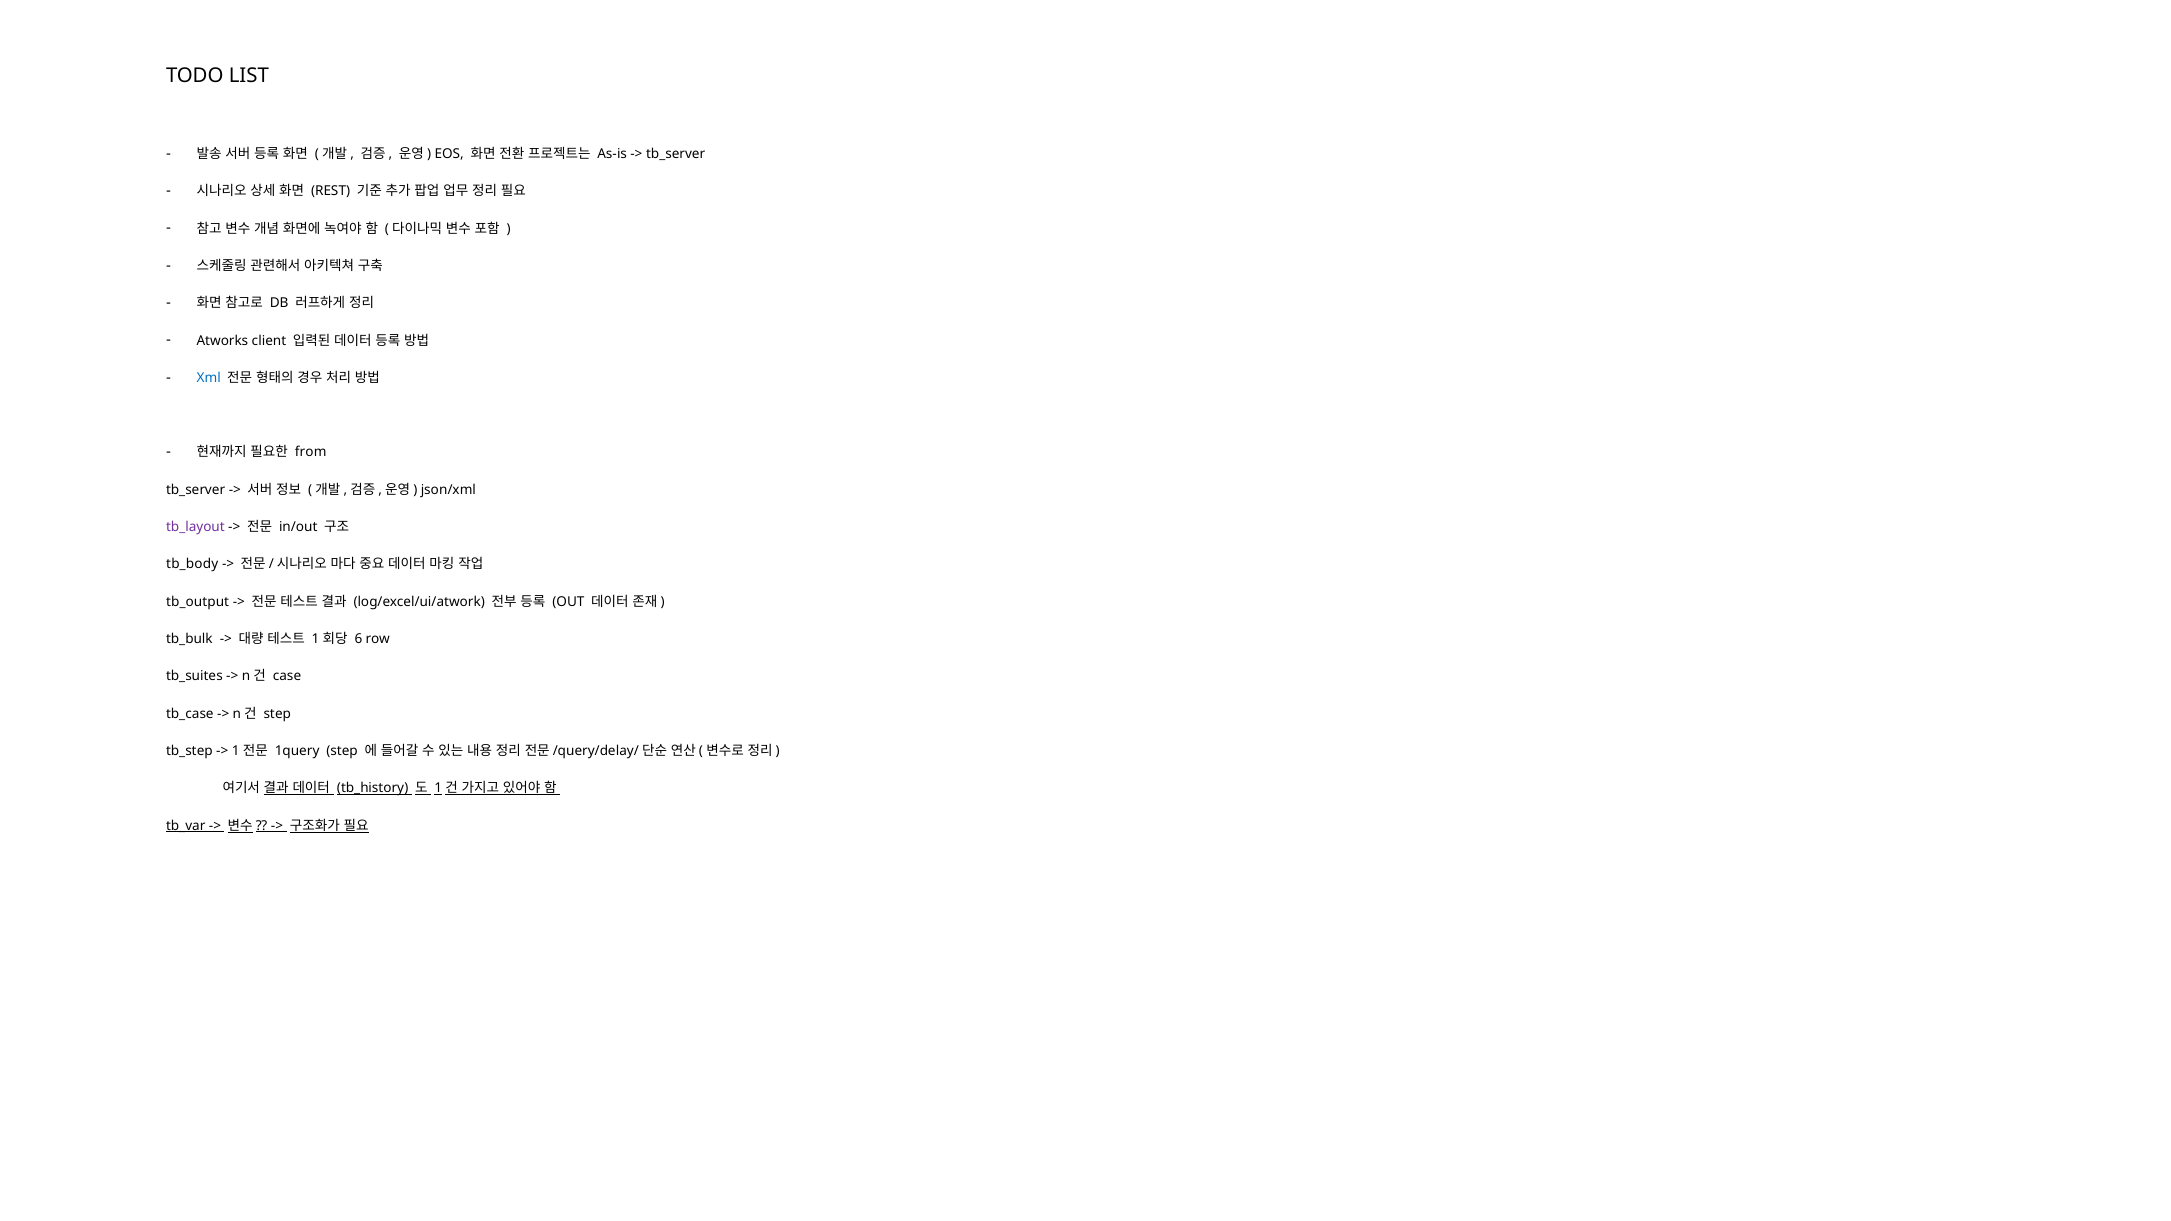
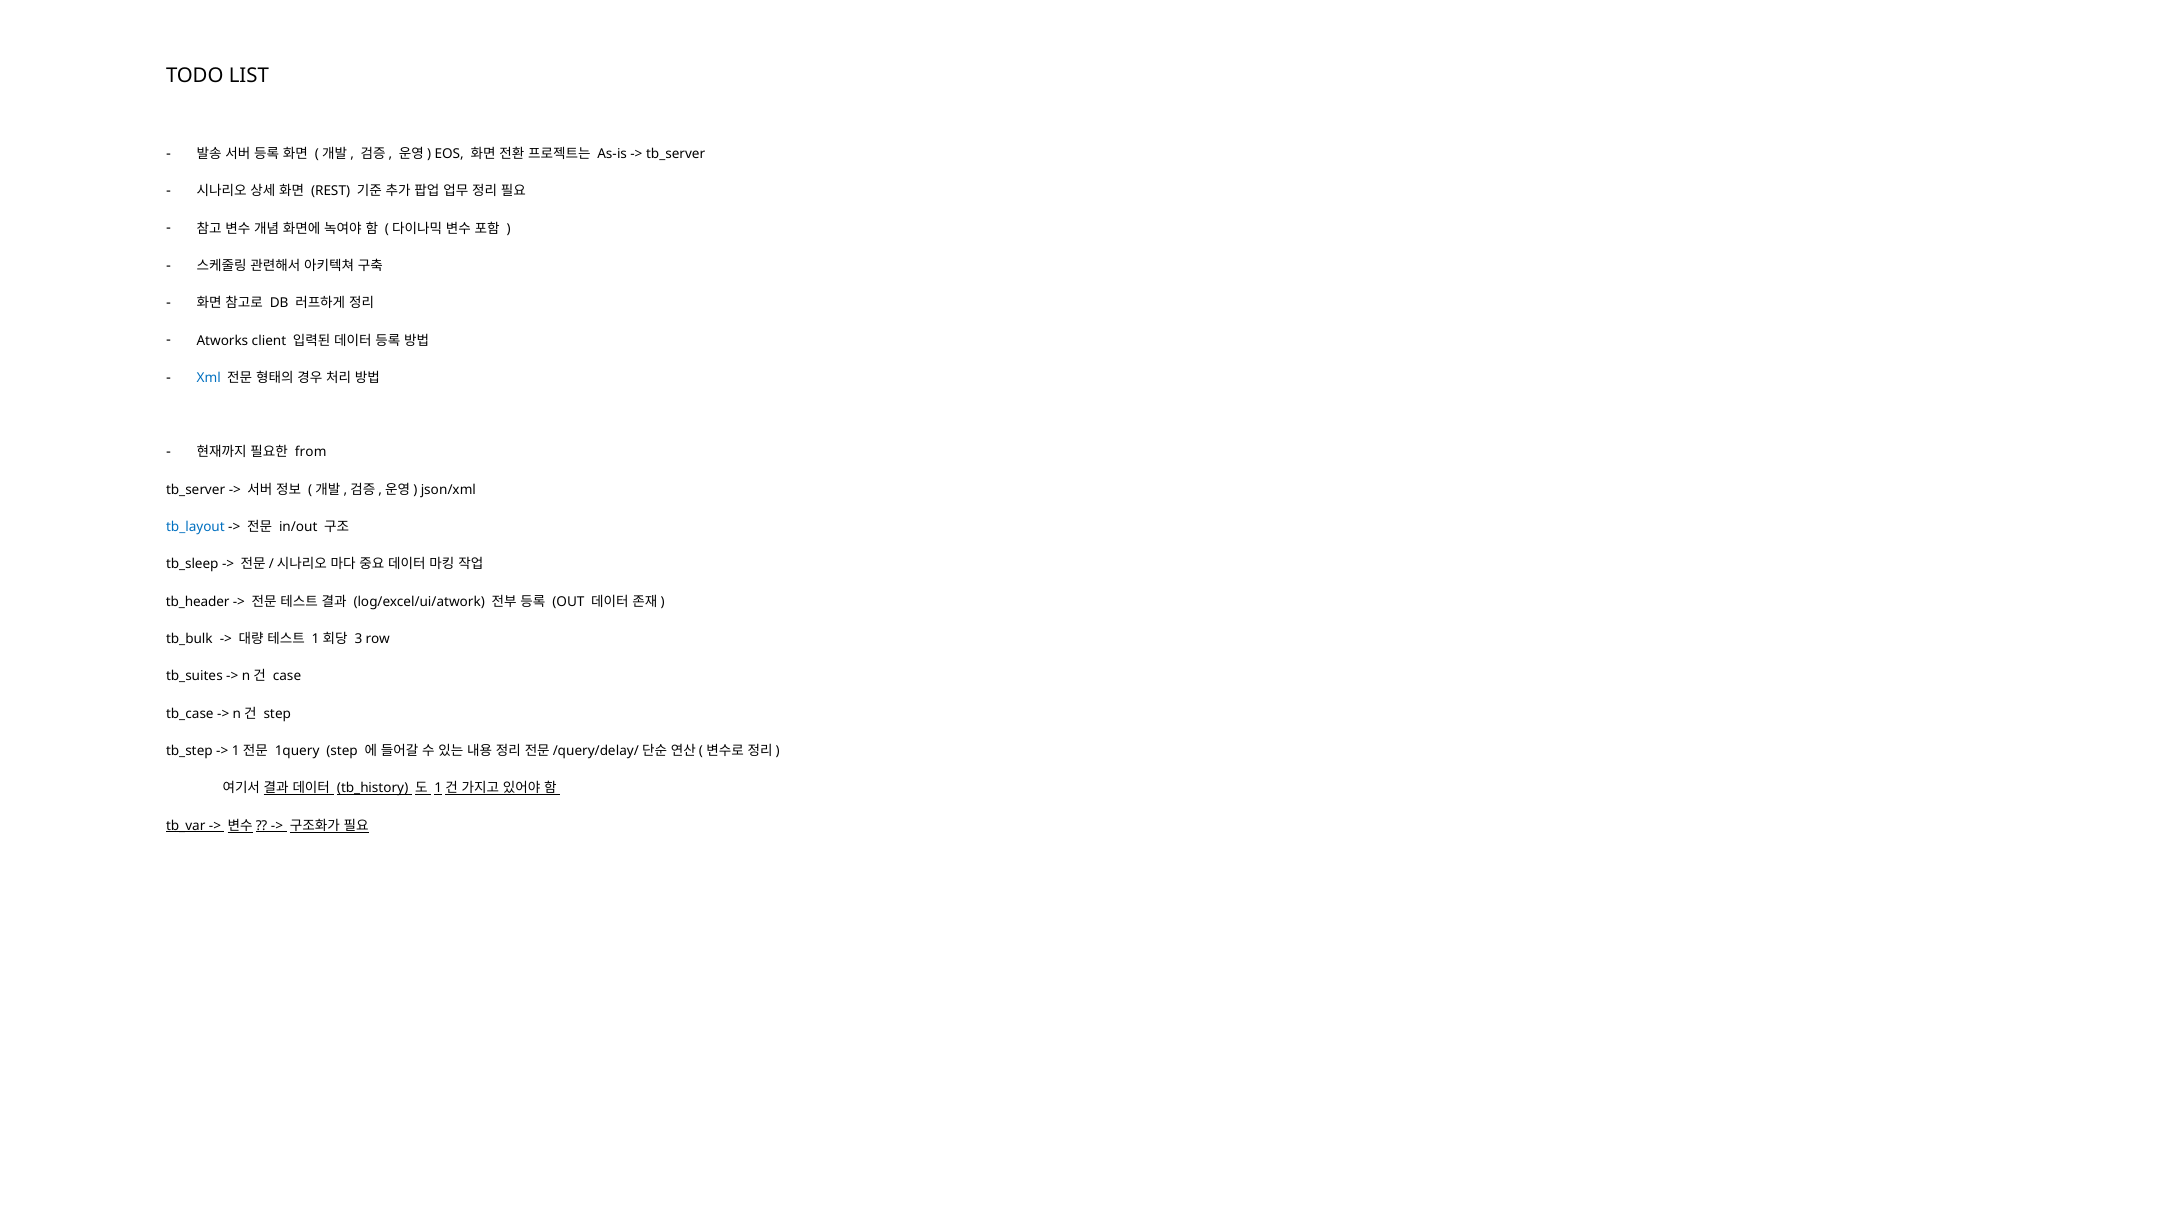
tb_layout colour: purple -> blue
tb_body: tb_body -> tb_sleep
tb_output: tb_output -> tb_header
6: 6 -> 3
